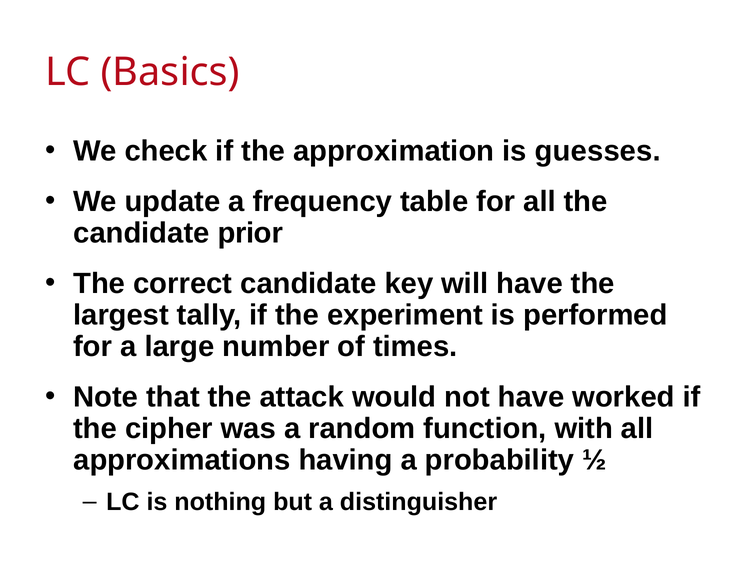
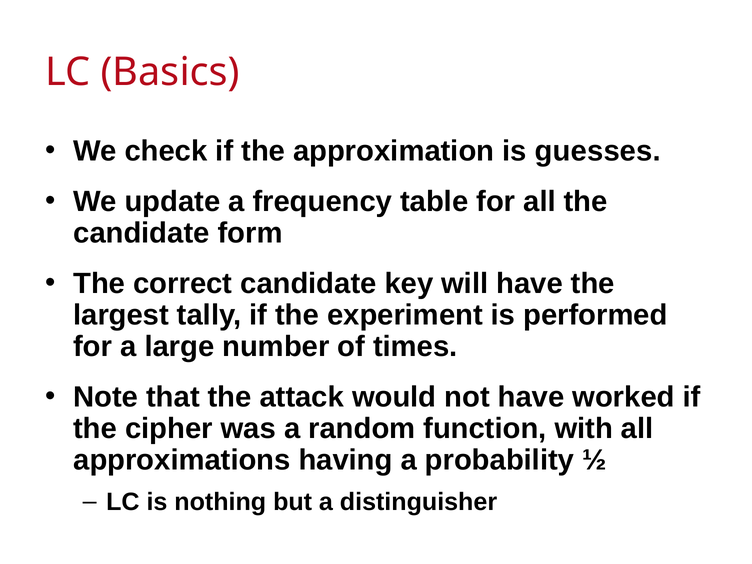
prior: prior -> form
